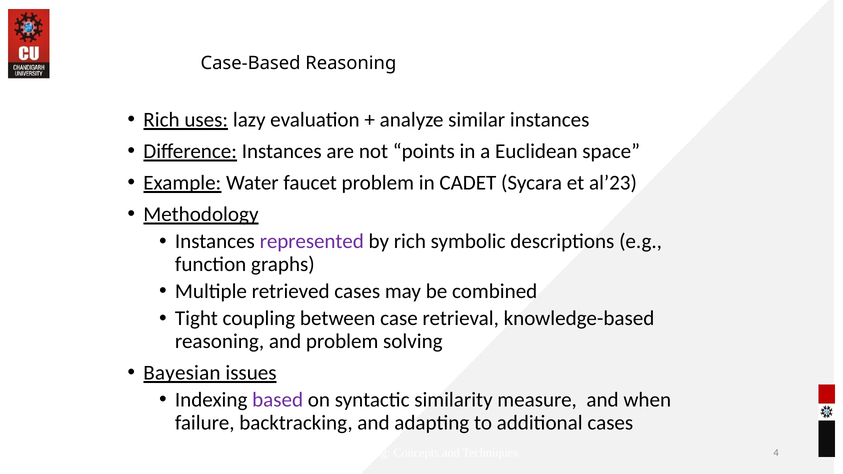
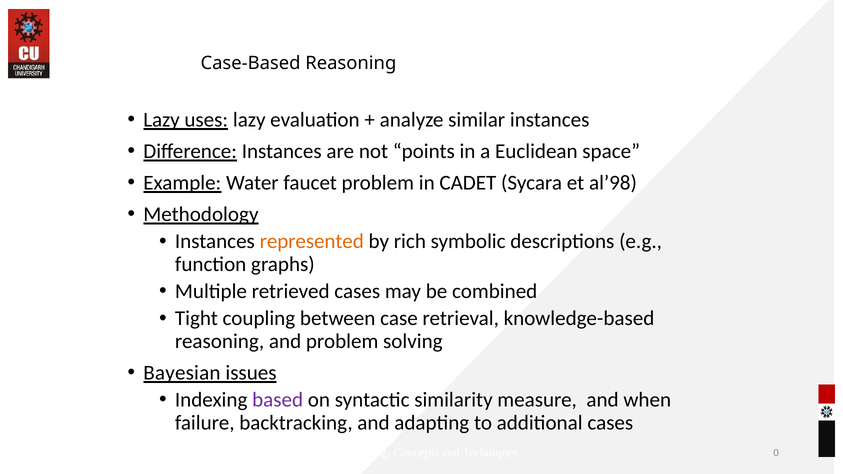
Rich at (161, 120): Rich -> Lazy
al’23: al’23 -> al’98
represented colour: purple -> orange
4: 4 -> 0
